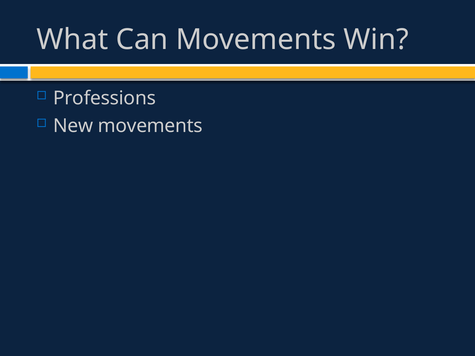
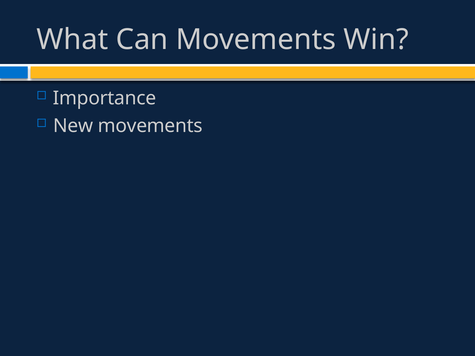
Professions: Professions -> Importance
